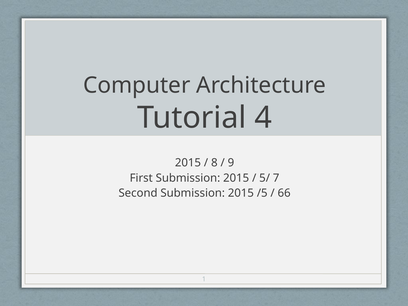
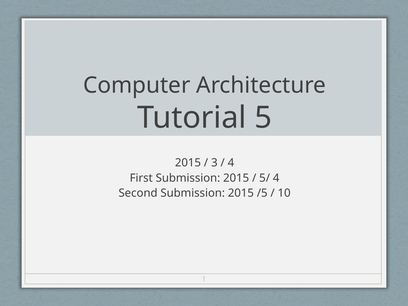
4: 4 -> 5
8: 8 -> 3
9 at (231, 163): 9 -> 4
5/ 7: 7 -> 4
66: 66 -> 10
